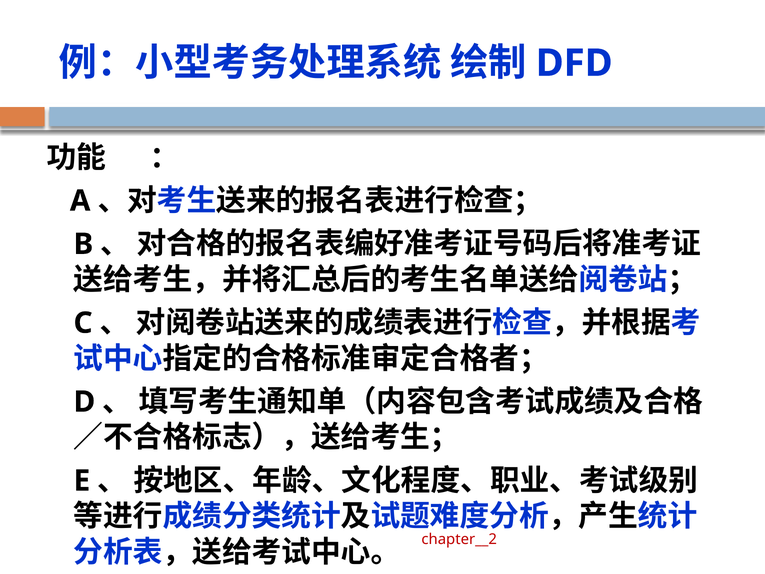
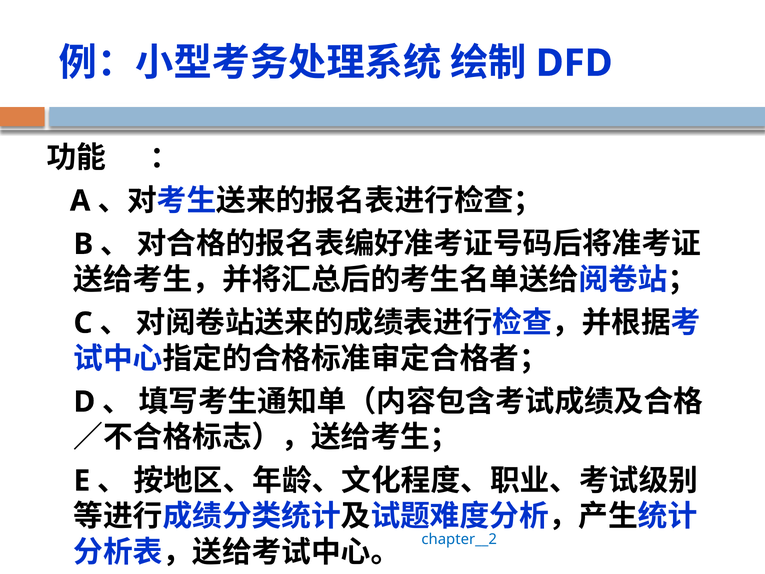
chapter__2 colour: red -> blue
